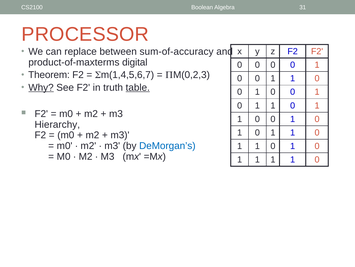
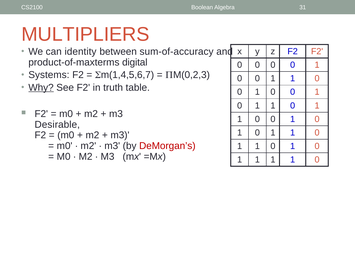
PROCESSOR: PROCESSOR -> MULTIPLIERS
replace: replace -> identity
Theorem: Theorem -> Systems
table underline: present -> none
Hierarchy: Hierarchy -> Desirable
DeMorgan’s colour: blue -> red
